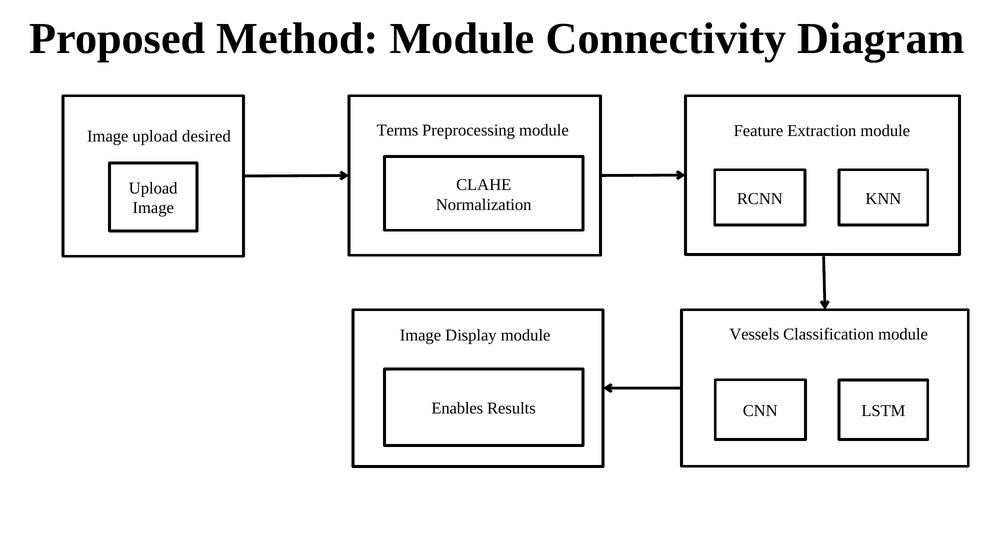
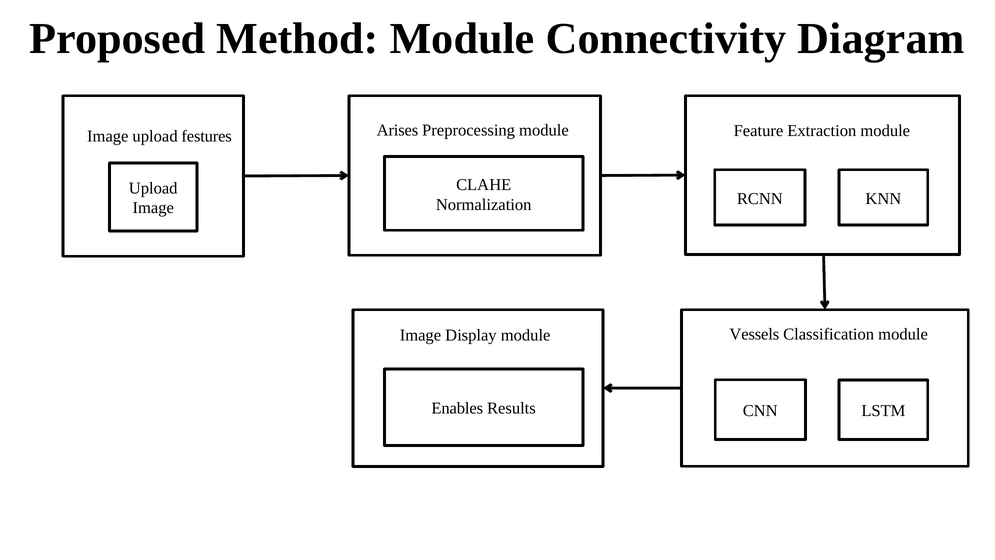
Terms: Terms -> Arises
desired: desired -> festures
